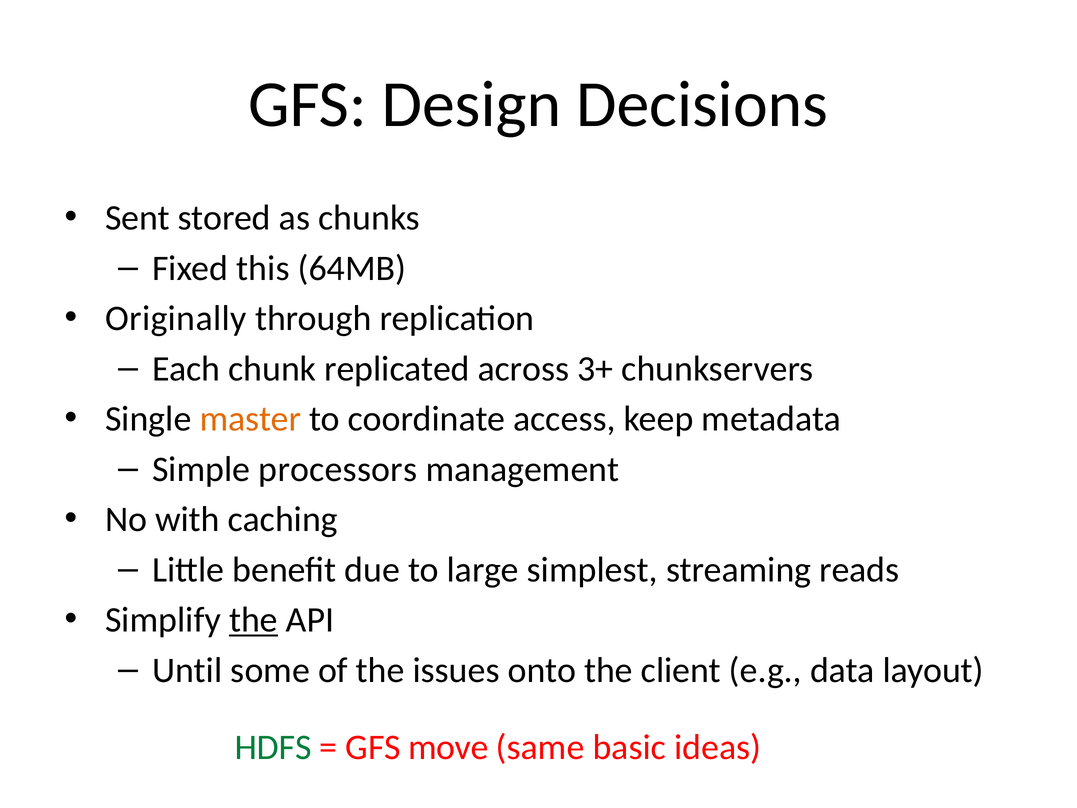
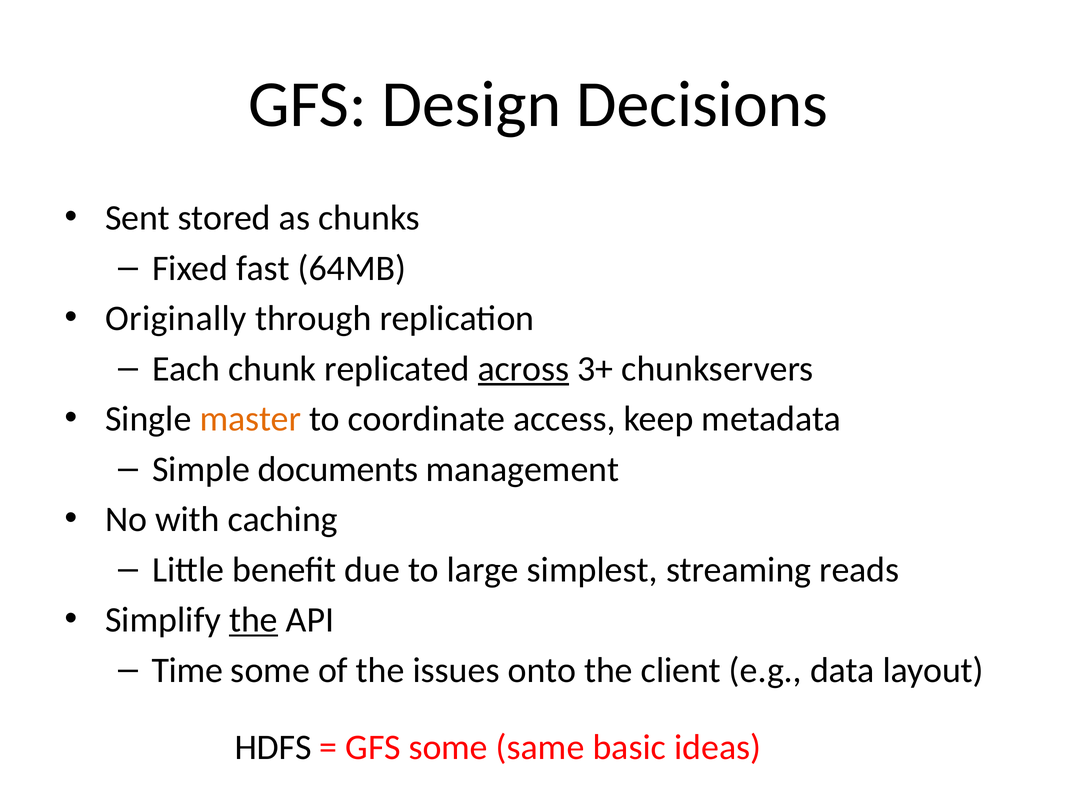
this: this -> fast
across underline: none -> present
processors: processors -> documents
Until: Until -> Time
HDFS colour: green -> black
GFS move: move -> some
